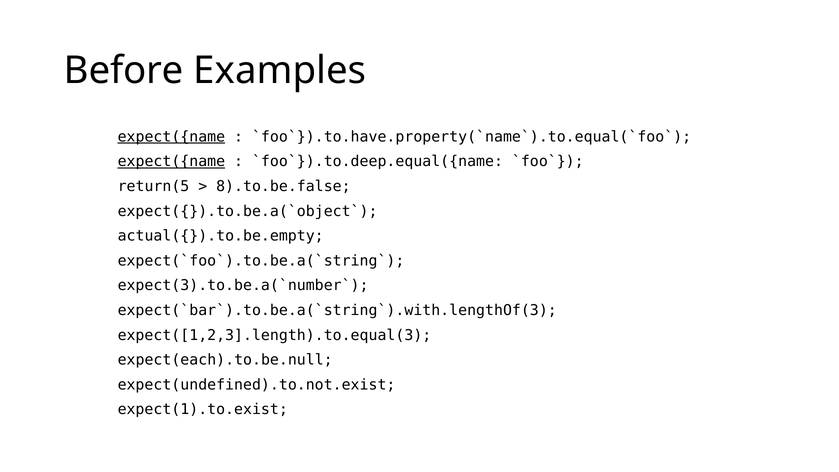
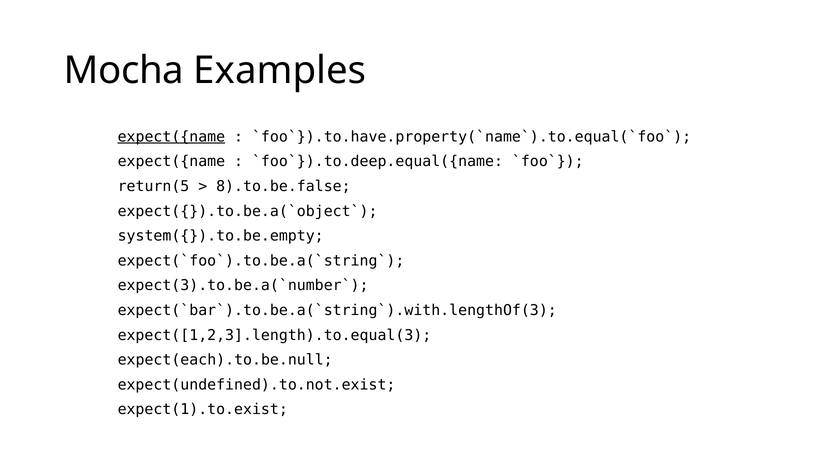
Before: Before -> Mocha
expect({name at (171, 161) underline: present -> none
actual({}).to.be.empty: actual({}).to.be.empty -> system({}).to.be.empty
